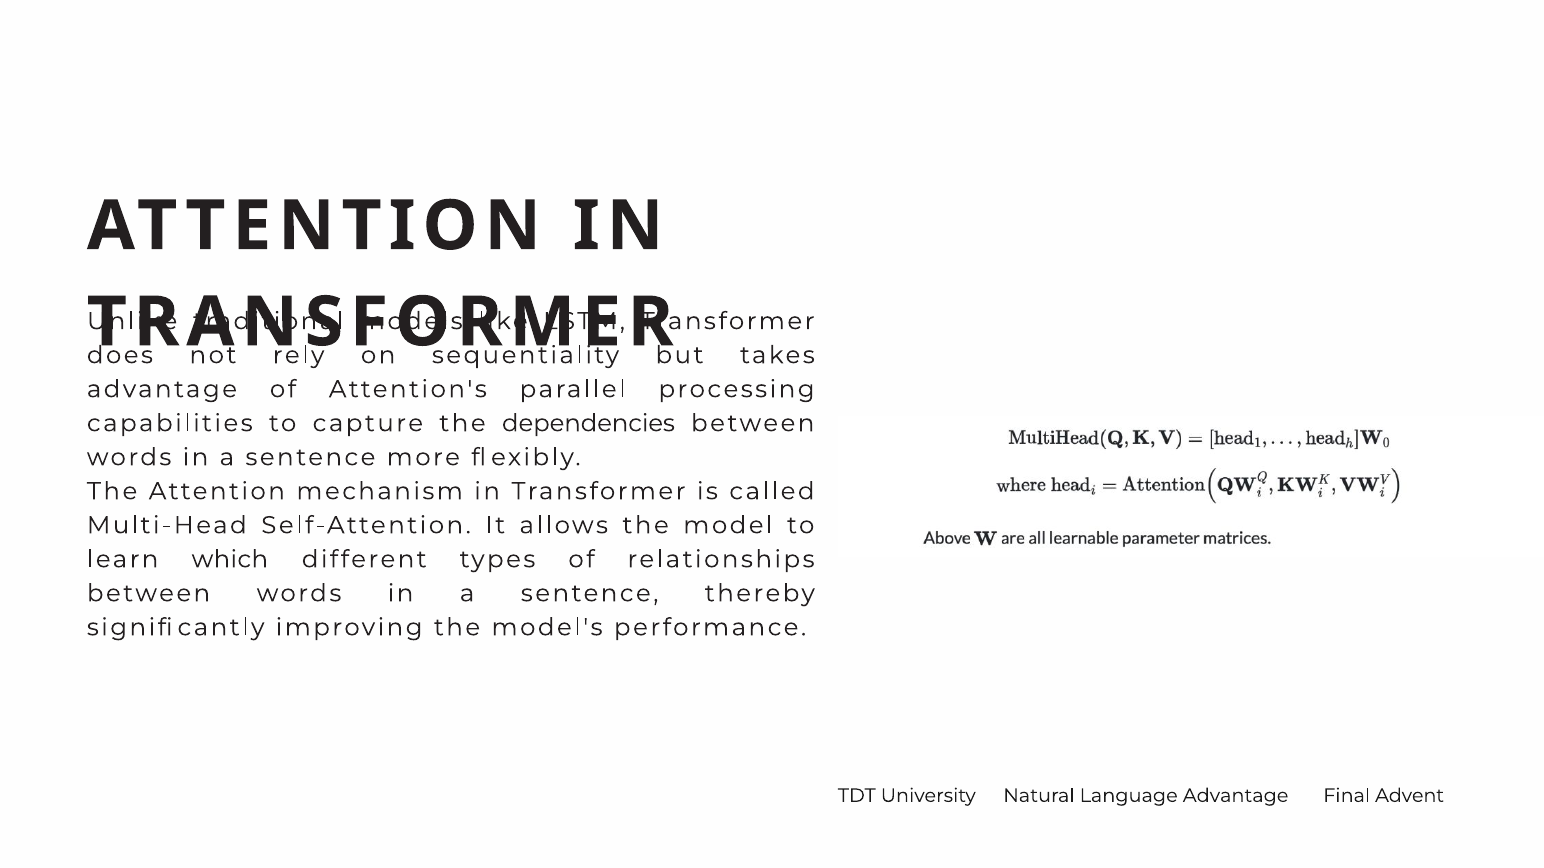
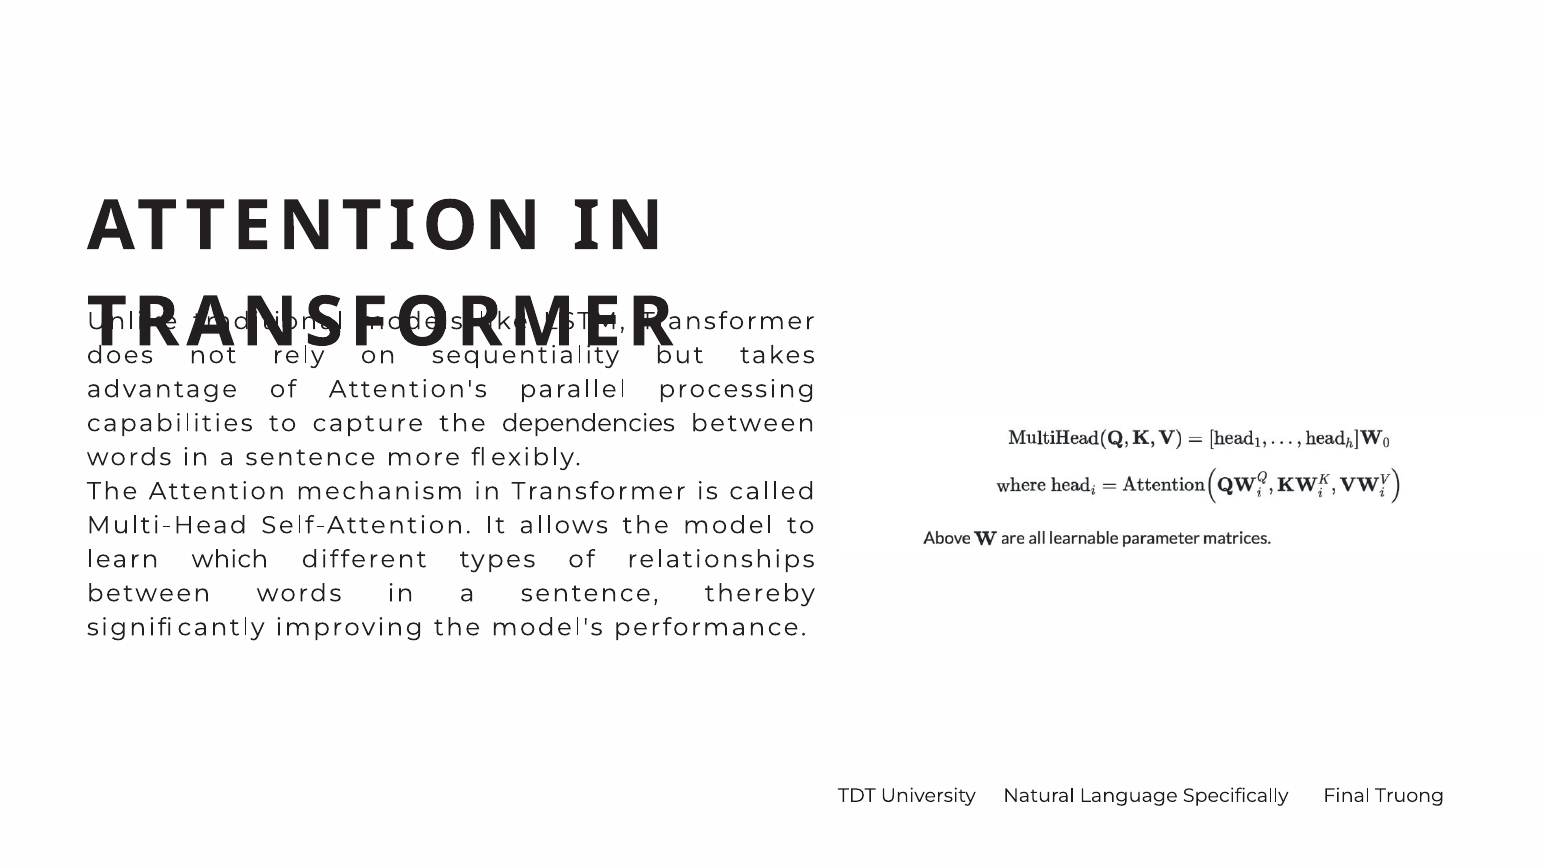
Language Advantage: Advantage -> Specifically
Advent: Advent -> Truong
